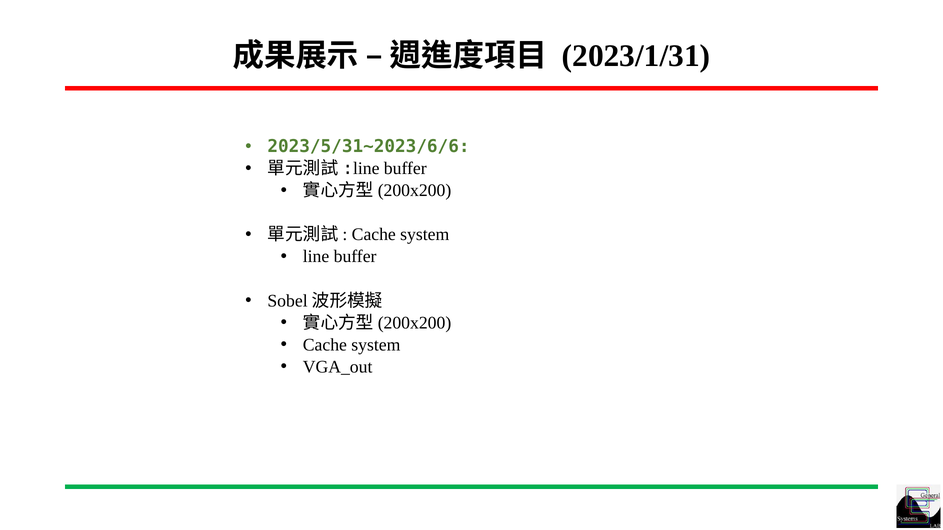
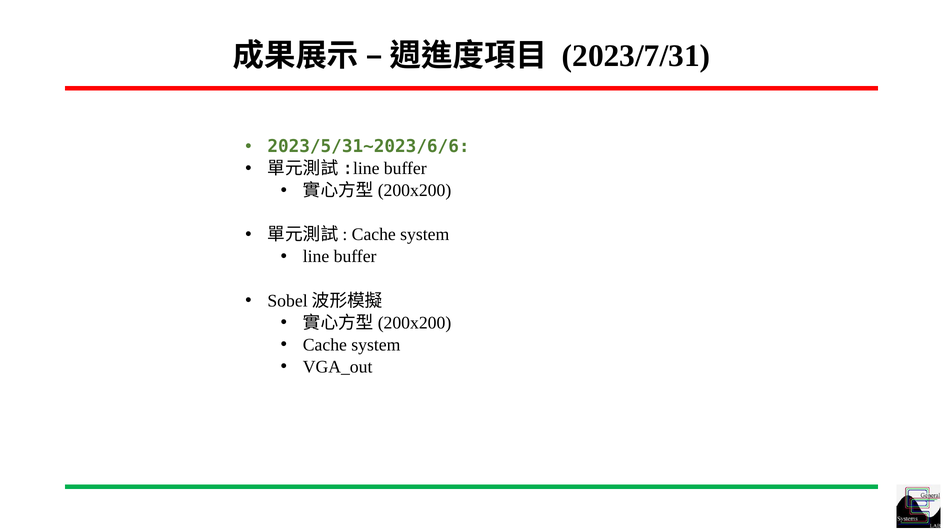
2023/1/31: 2023/1/31 -> 2023/7/31
